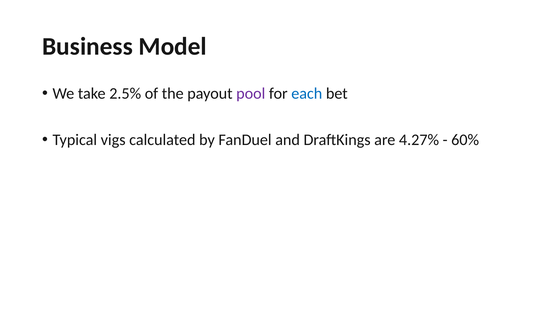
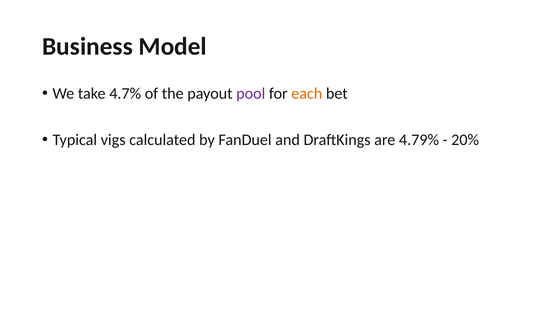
2.5%: 2.5% -> 4.7%
each colour: blue -> orange
4.27%: 4.27% -> 4.79%
60%: 60% -> 20%
